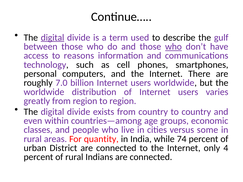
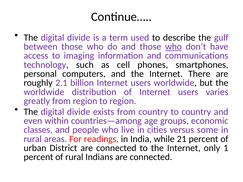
digital at (53, 38) underline: present -> none
reasons: reasons -> imaging
7.0: 7.0 -> 2.1
quantity: quantity -> readings
74: 74 -> 21
4: 4 -> 1
